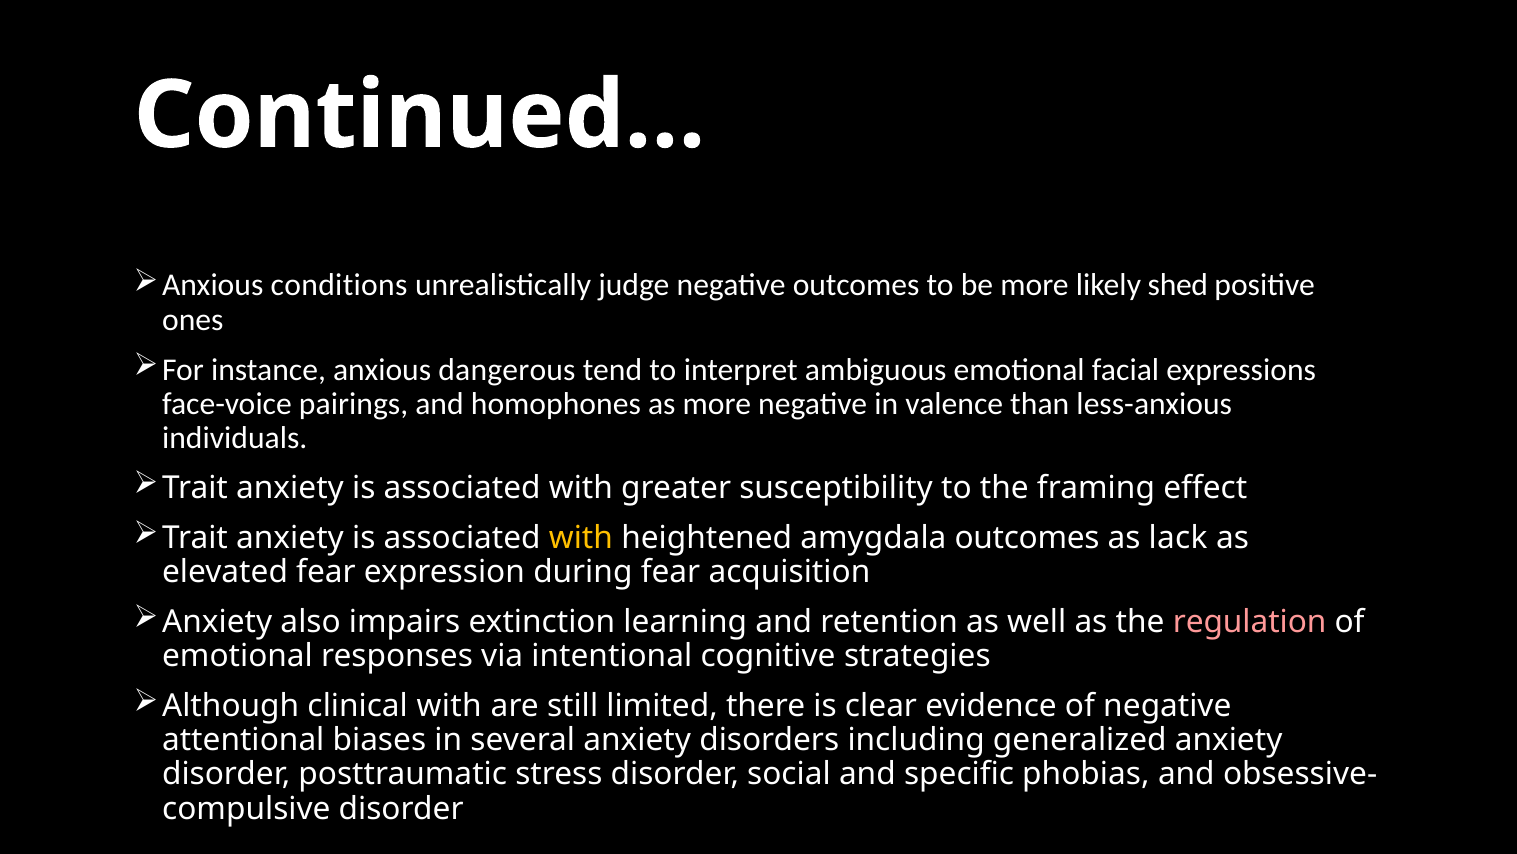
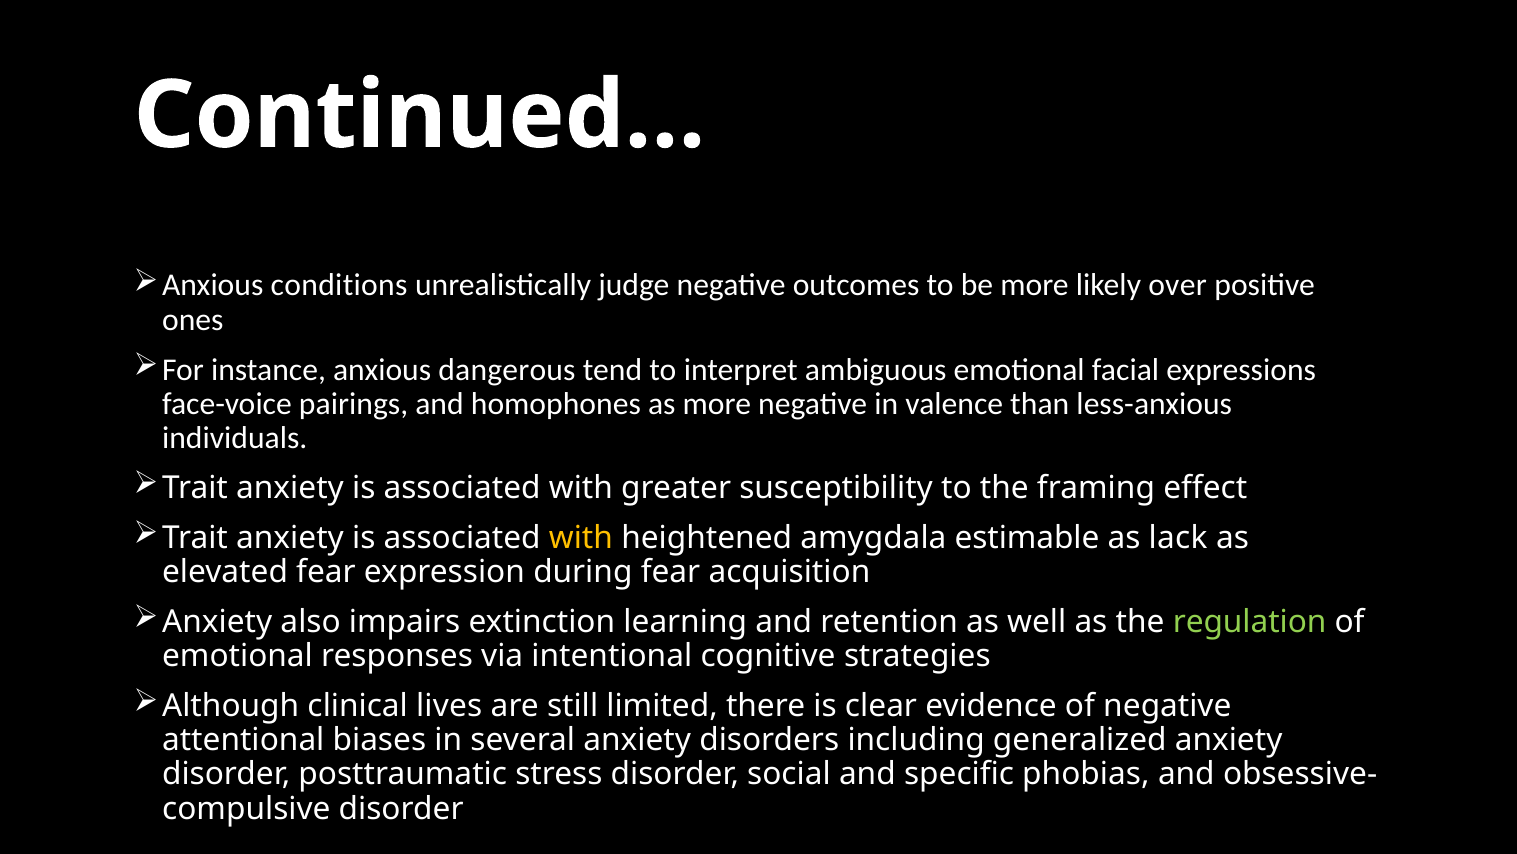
shed: shed -> over
amygdala outcomes: outcomes -> estimable
regulation colour: pink -> light green
clinical with: with -> lives
